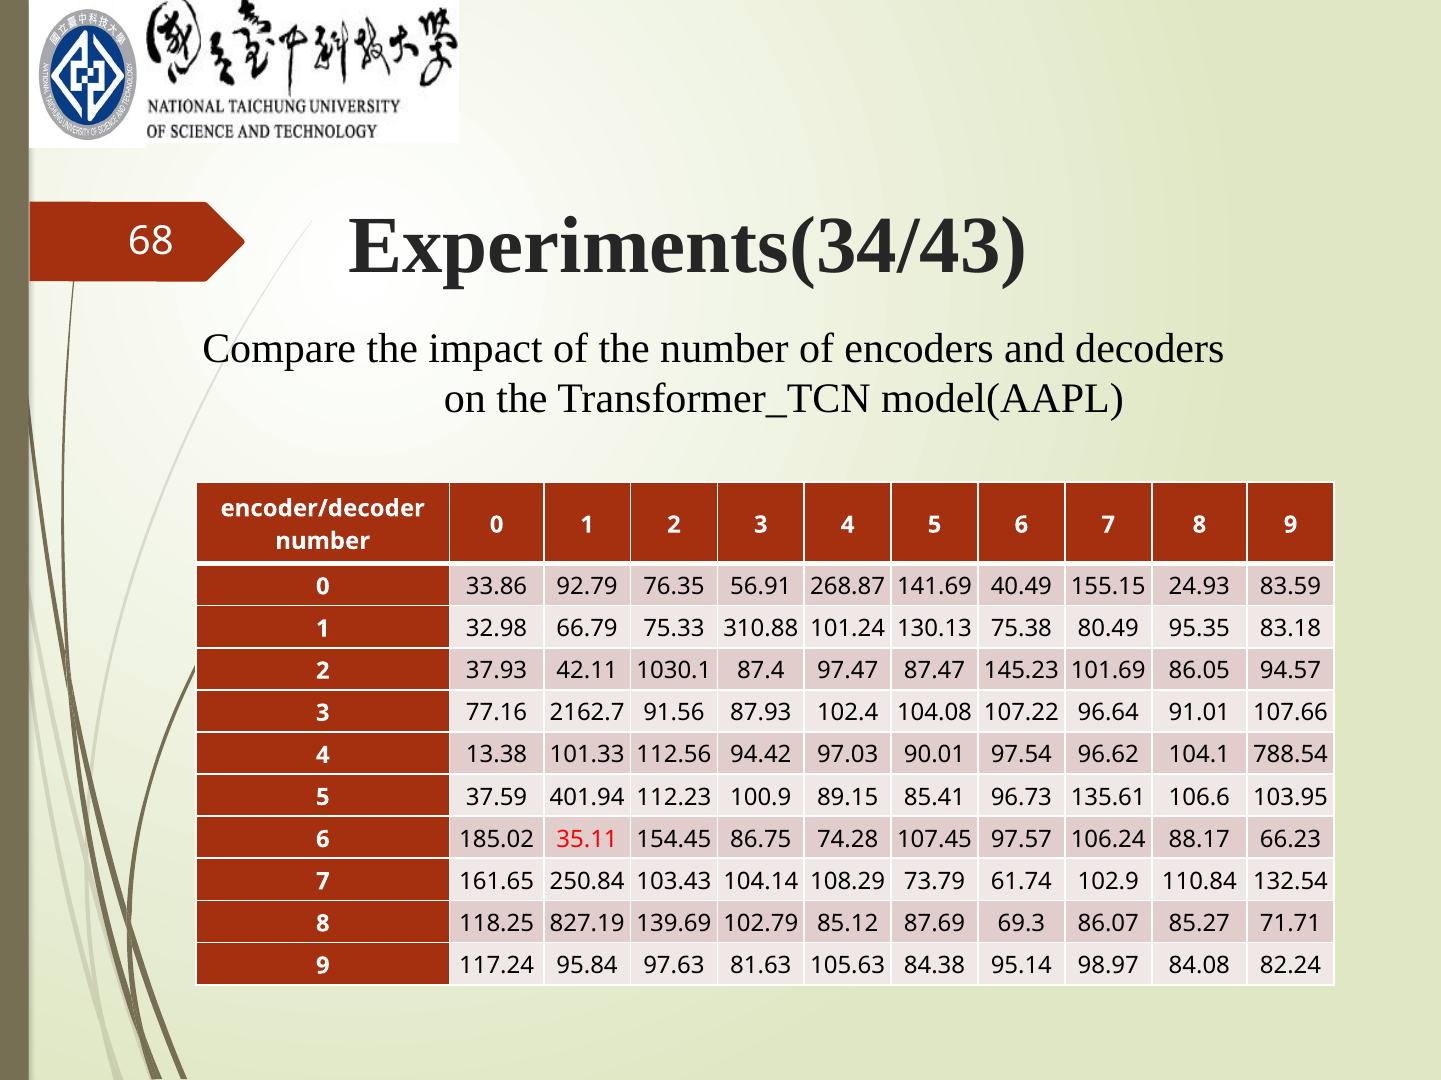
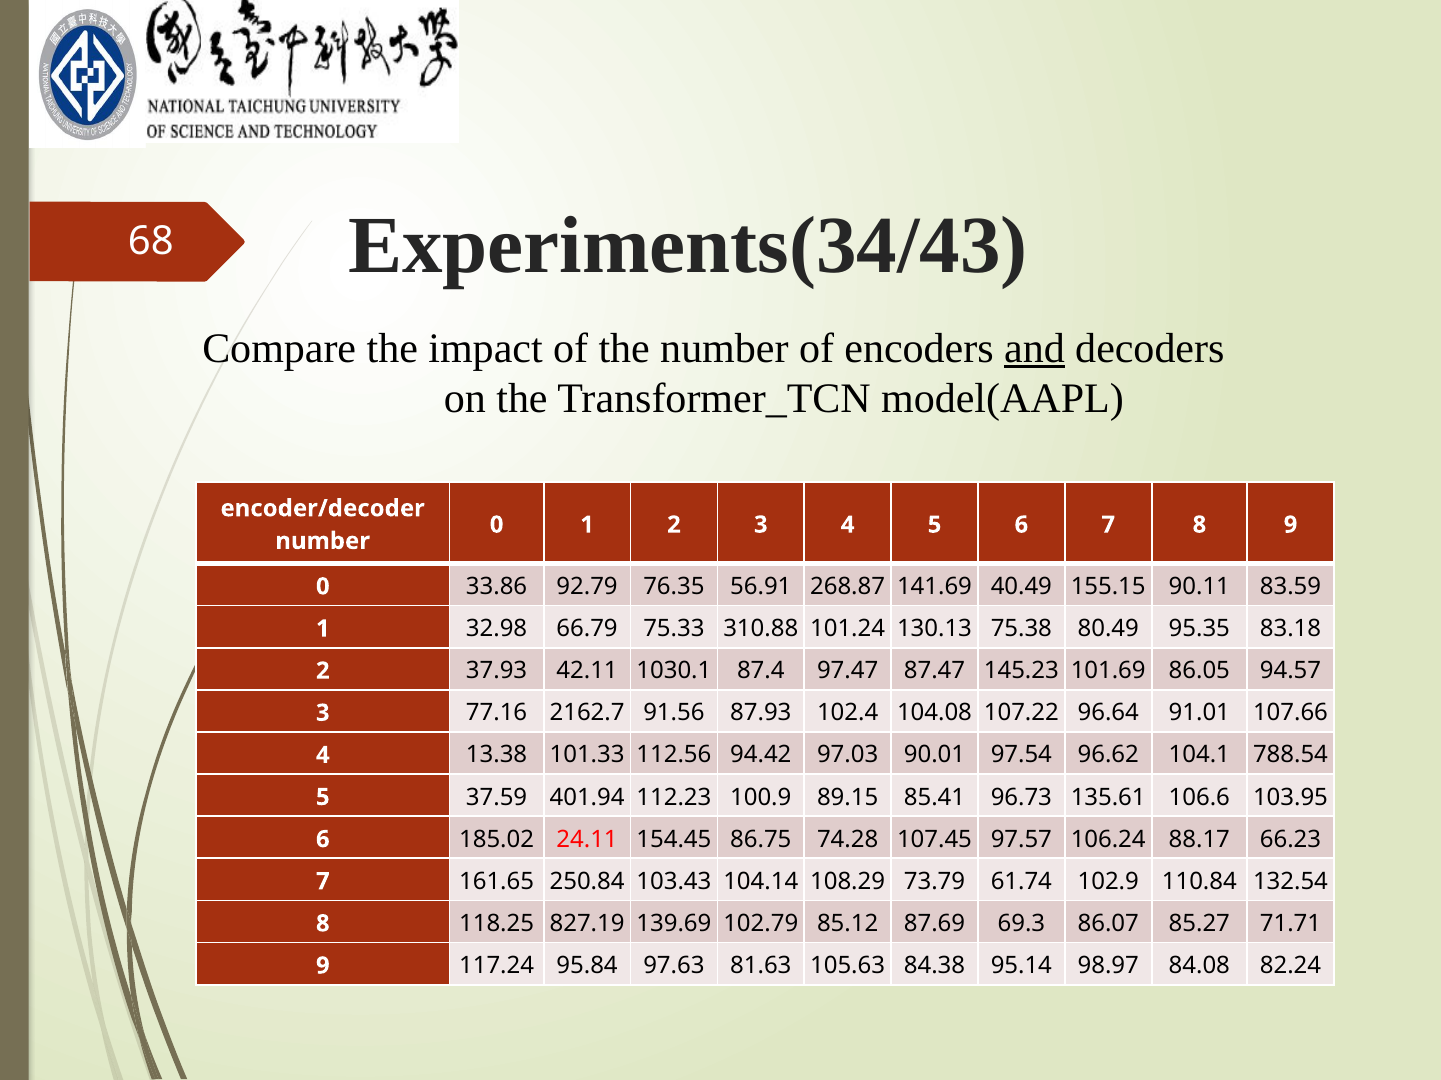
and underline: none -> present
24.93: 24.93 -> 90.11
35.11: 35.11 -> 24.11
